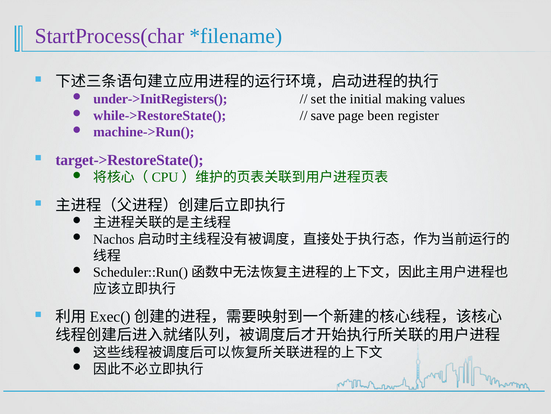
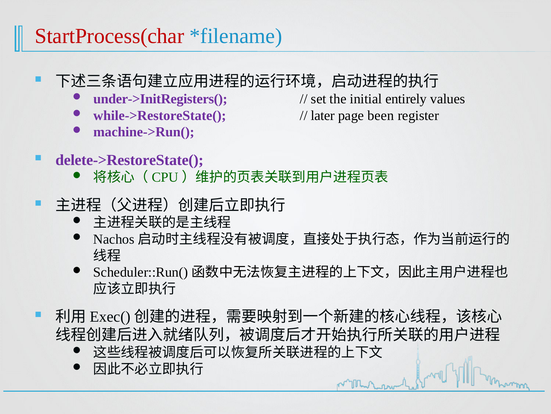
StartProcess(char colour: purple -> red
making: making -> entirely
save: save -> later
target->RestoreState(: target->RestoreState( -> delete->RestoreState(
